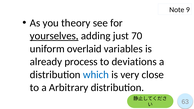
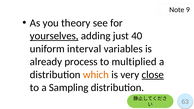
70: 70 -> 40
overlaid: overlaid -> interval
deviations: deviations -> multiplied
which colour: blue -> orange
close underline: none -> present
Arbitrary: Arbitrary -> Sampling
